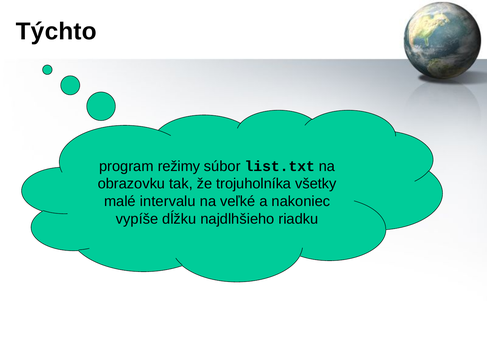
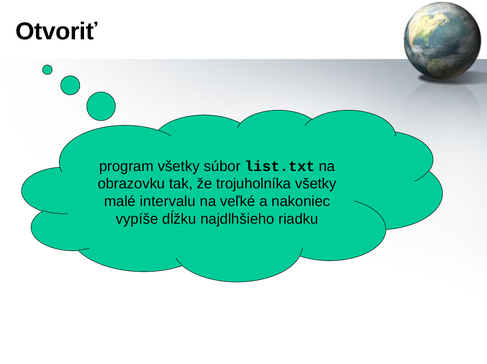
Týchto: Týchto -> Otvoriť
program režimy: režimy -> všetky
